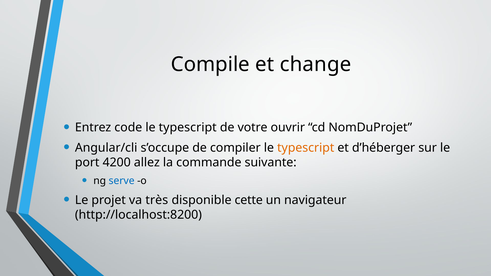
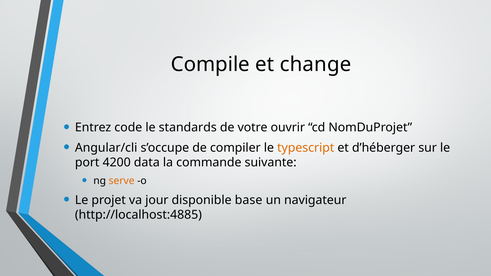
typescript at (188, 127): typescript -> standards
allez: allez -> data
serve colour: blue -> orange
très: très -> jour
cette: cette -> base
http://localhost:8200: http://localhost:8200 -> http://localhost:4885
